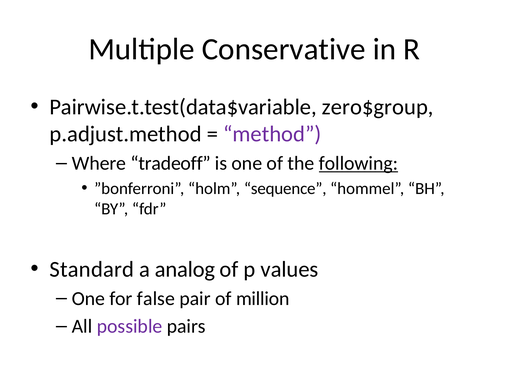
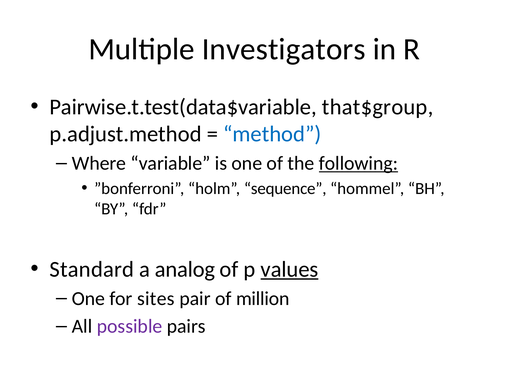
Conservative: Conservative -> Investigators
zero$group: zero$group -> that$group
method colour: purple -> blue
tradeoff: tradeoff -> variable
values underline: none -> present
false: false -> sites
